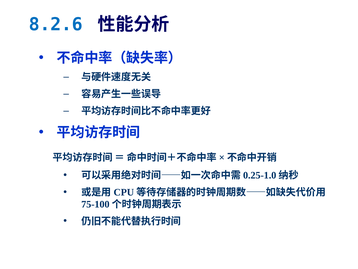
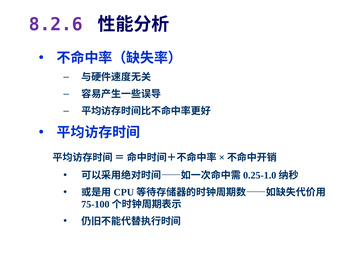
8.2.6 colour: blue -> purple
